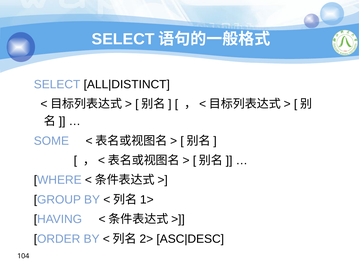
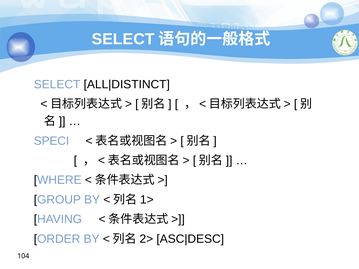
SOME: SOME -> SPECI
